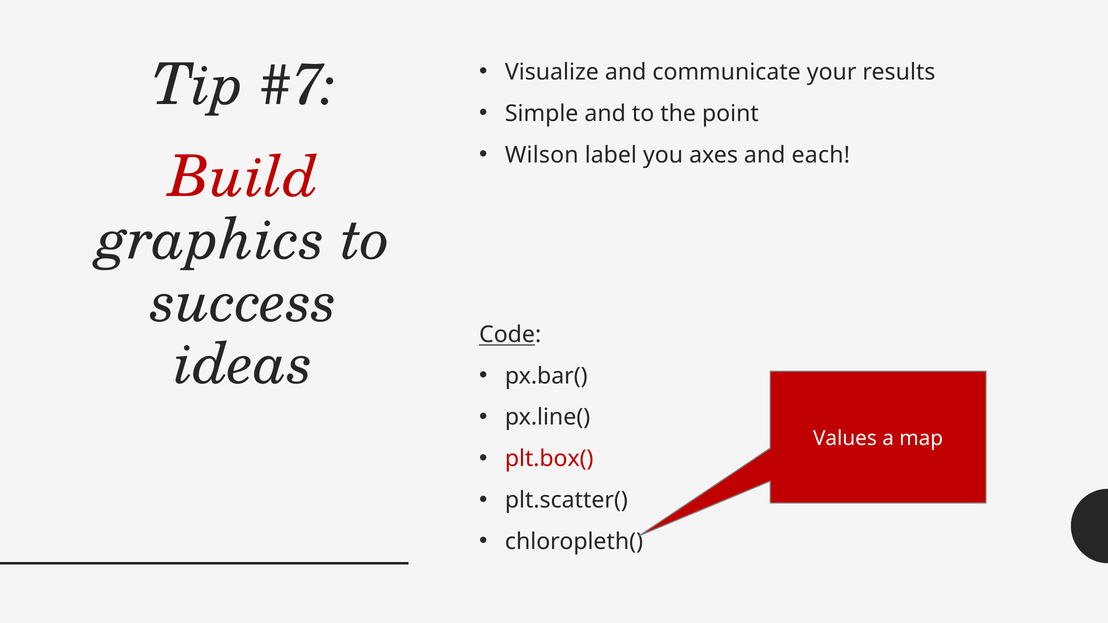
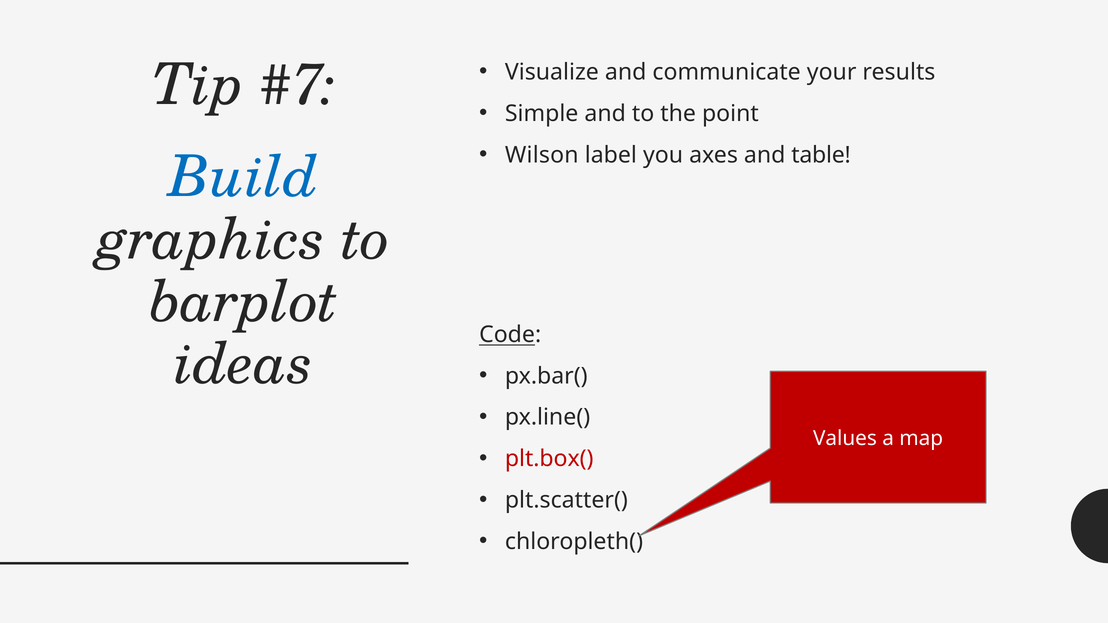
each: each -> table
Build colour: red -> blue
success: success -> barplot
